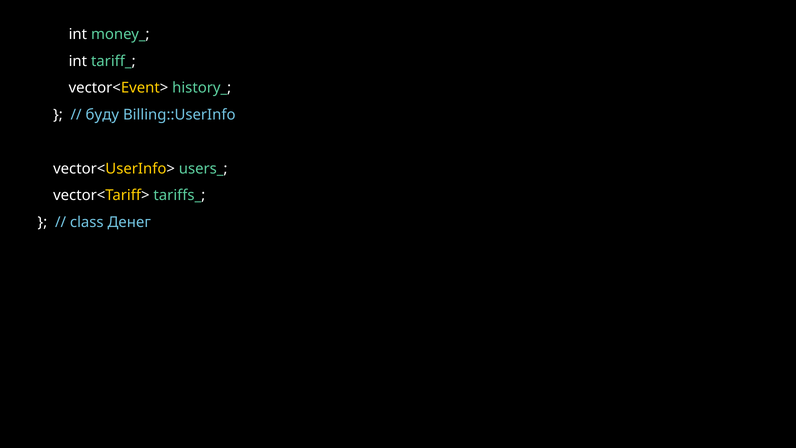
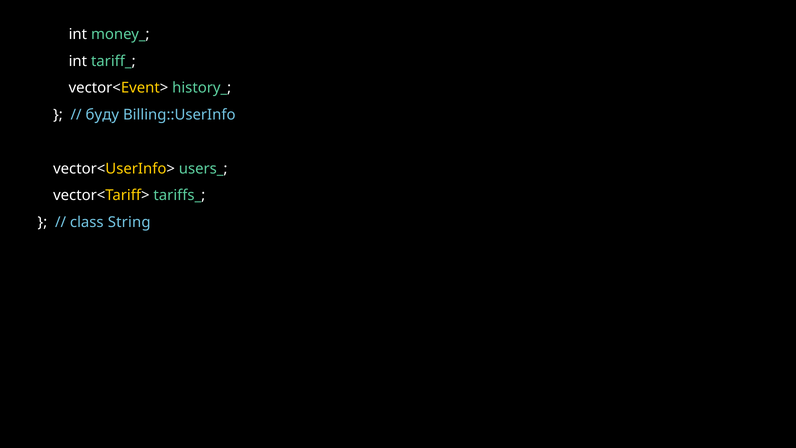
Денег: Денег -> String
